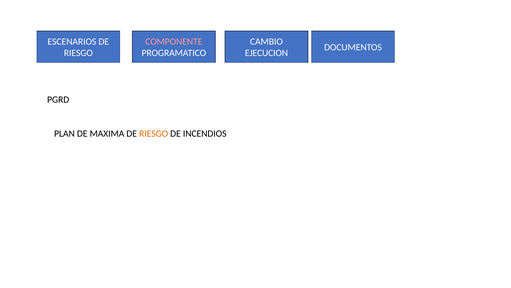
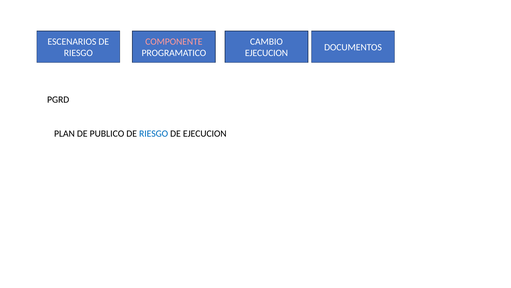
MAXIMA: MAXIMA -> PUBLICO
RIESGO at (154, 134) colour: orange -> blue
DE INCENDIOS: INCENDIOS -> EJECUCION
